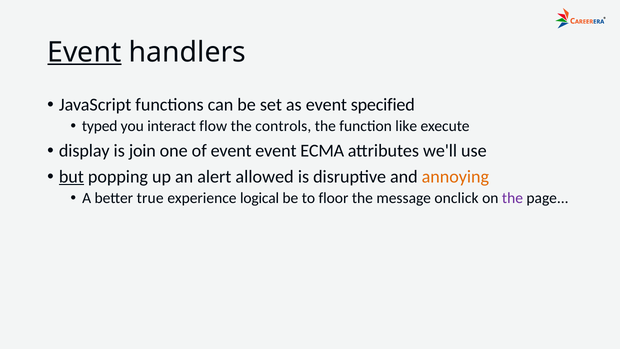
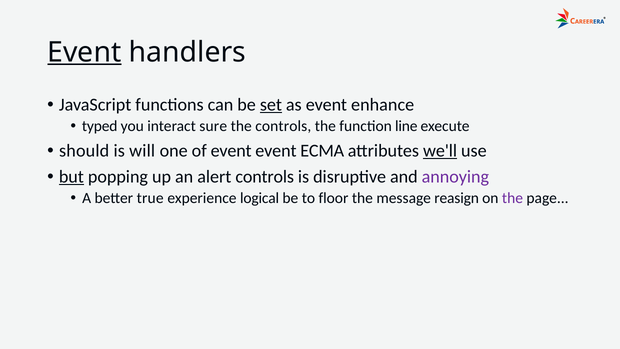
set underline: none -> present
specified: specified -> enhance
flow: flow -> sure
like: like -> line
display: display -> should
join: join -> will
we'll underline: none -> present
alert allowed: allowed -> controls
annoying colour: orange -> purple
onclick: onclick -> reasign
